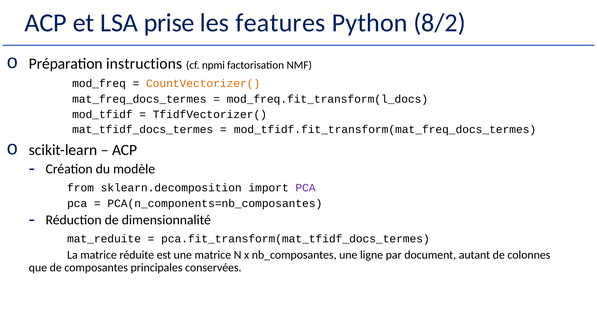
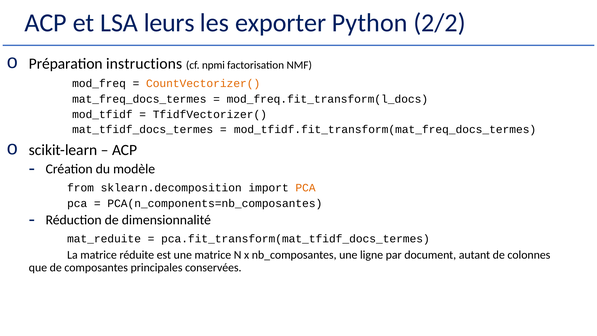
prise: prise -> leurs
features: features -> exporter
8/2: 8/2 -> 2/2
PCA at (306, 188) colour: purple -> orange
